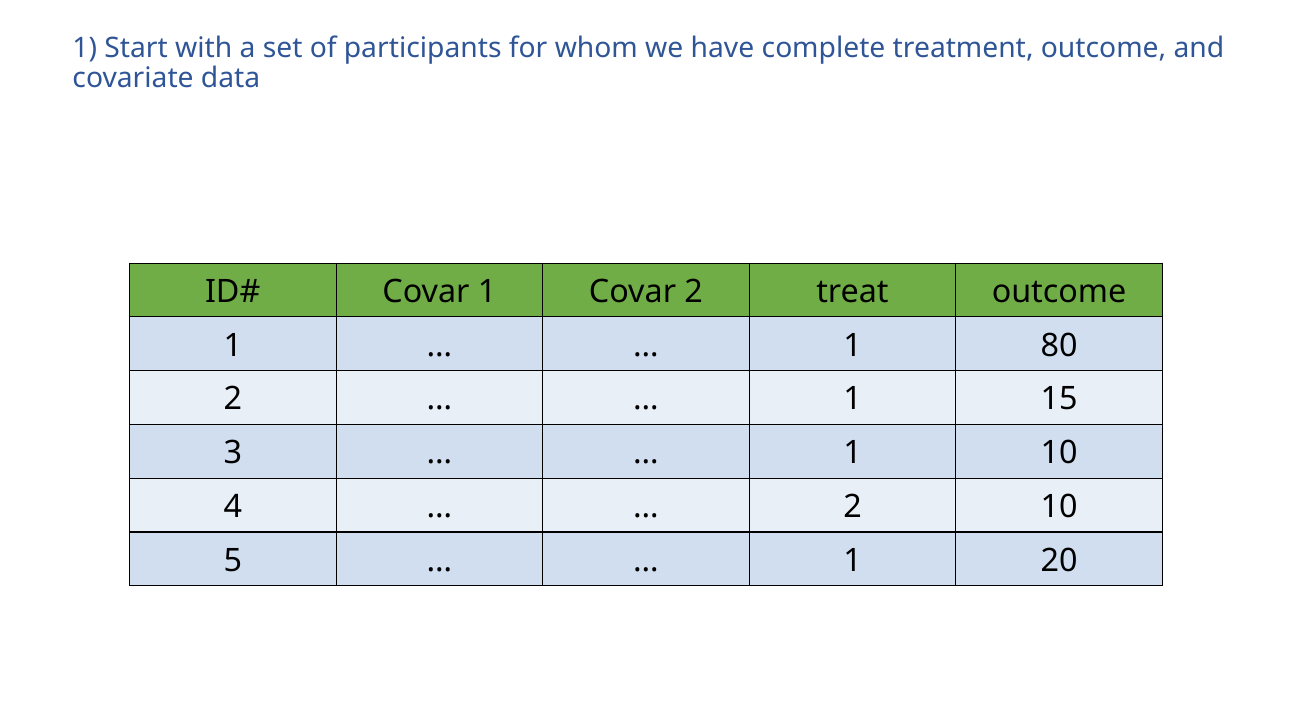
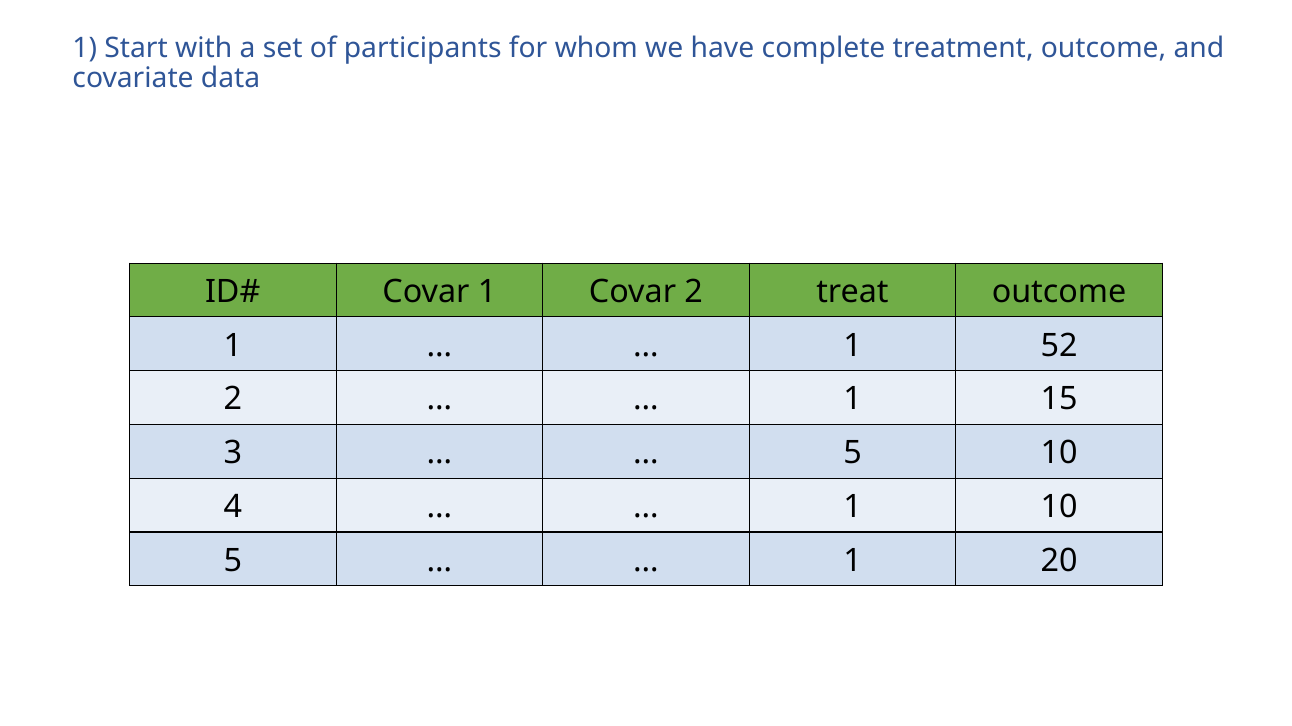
80: 80 -> 52
1 at (853, 454): 1 -> 5
2 at (853, 507): 2 -> 1
